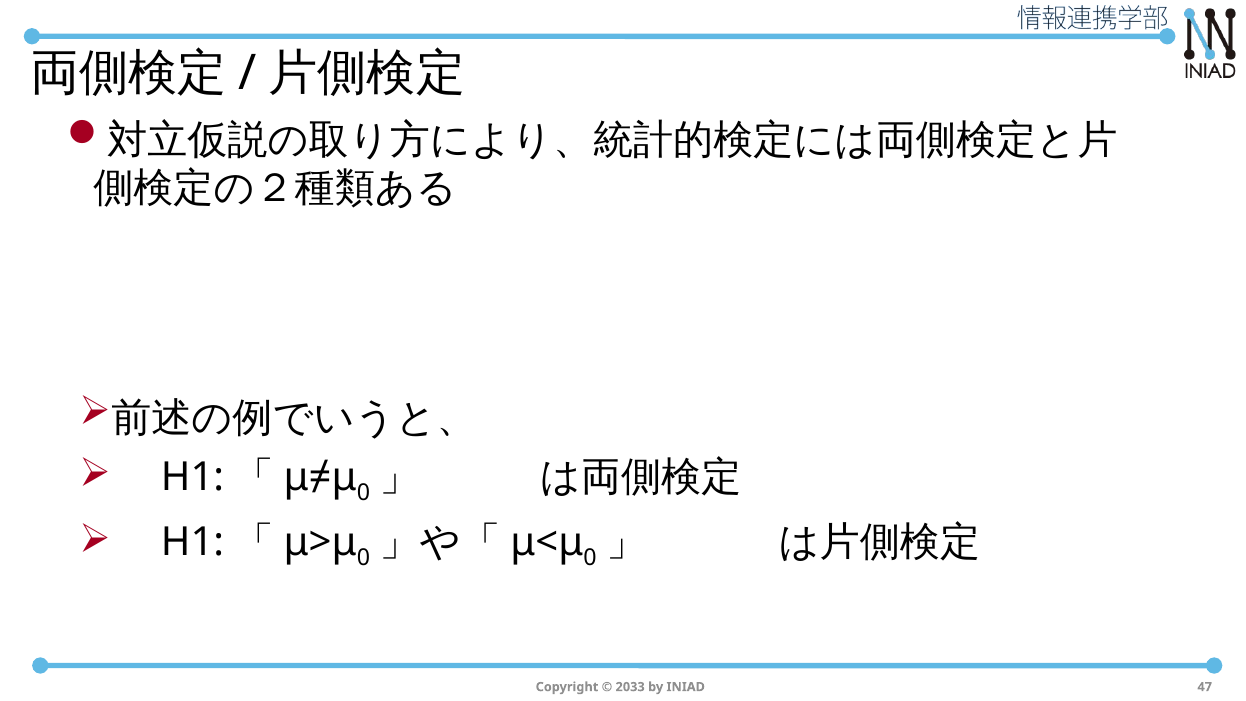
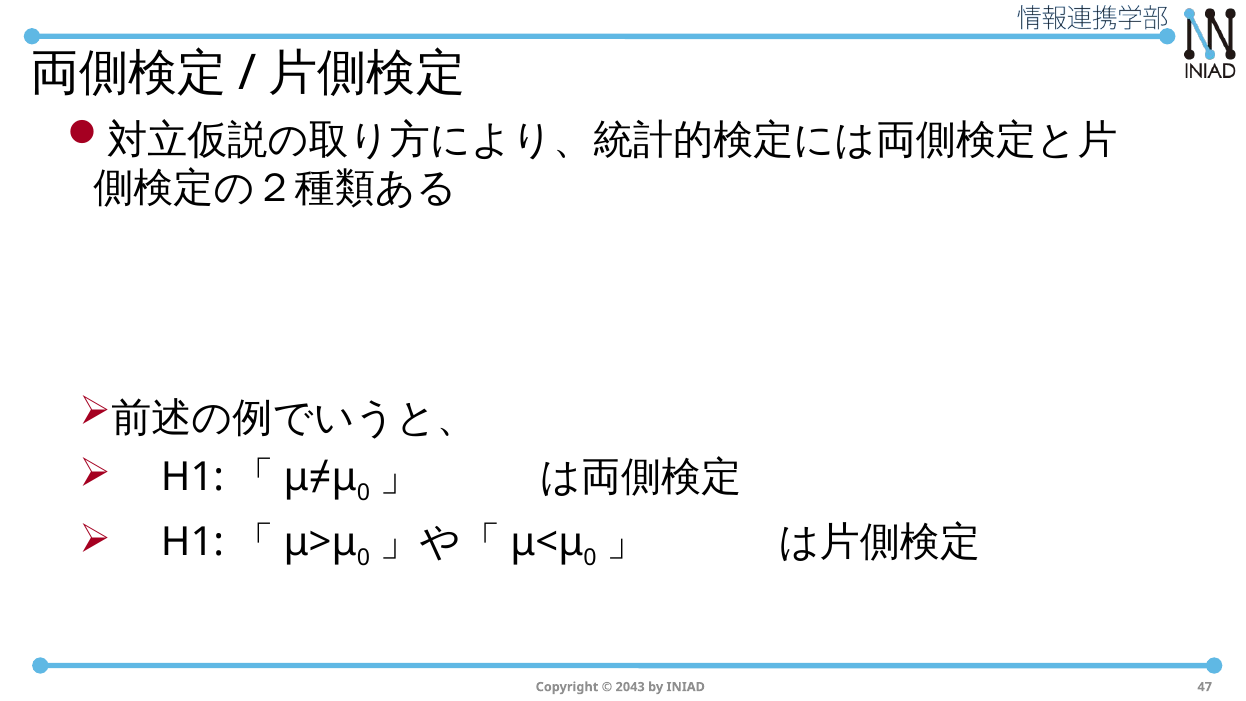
2033: 2033 -> 2043
